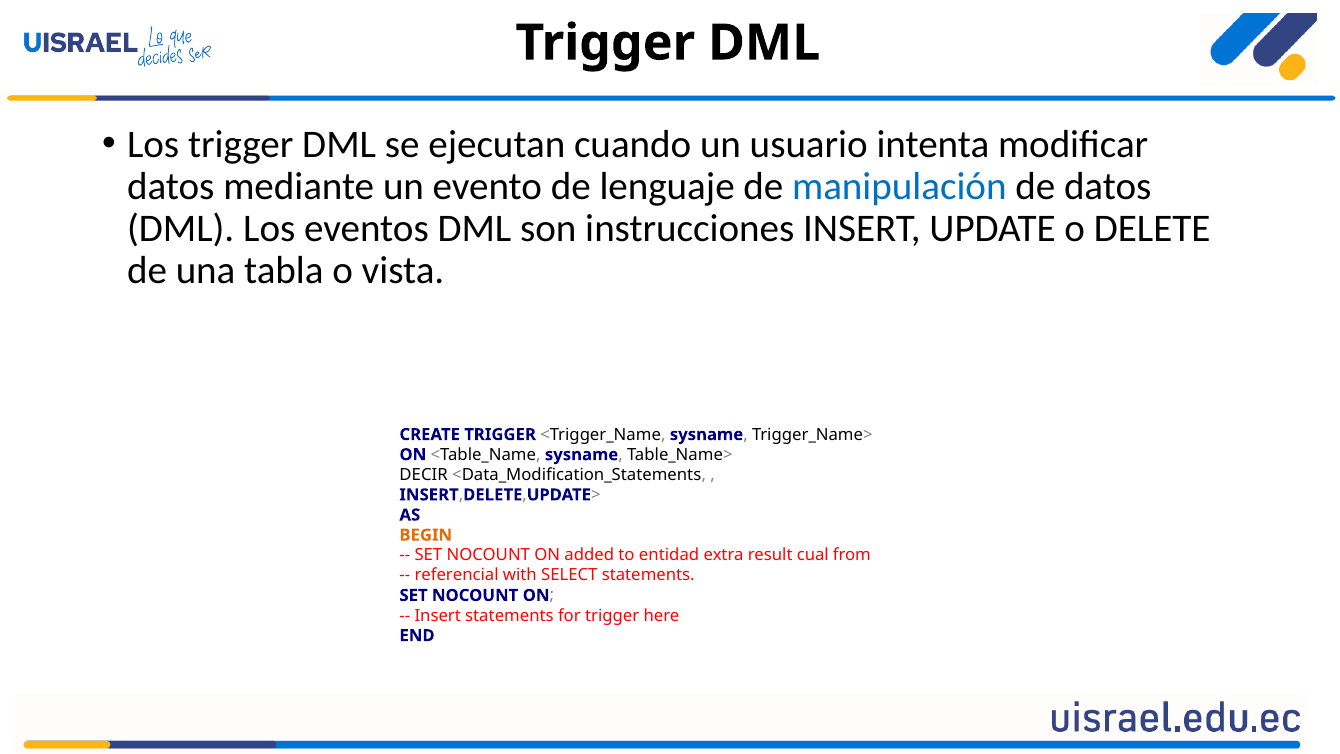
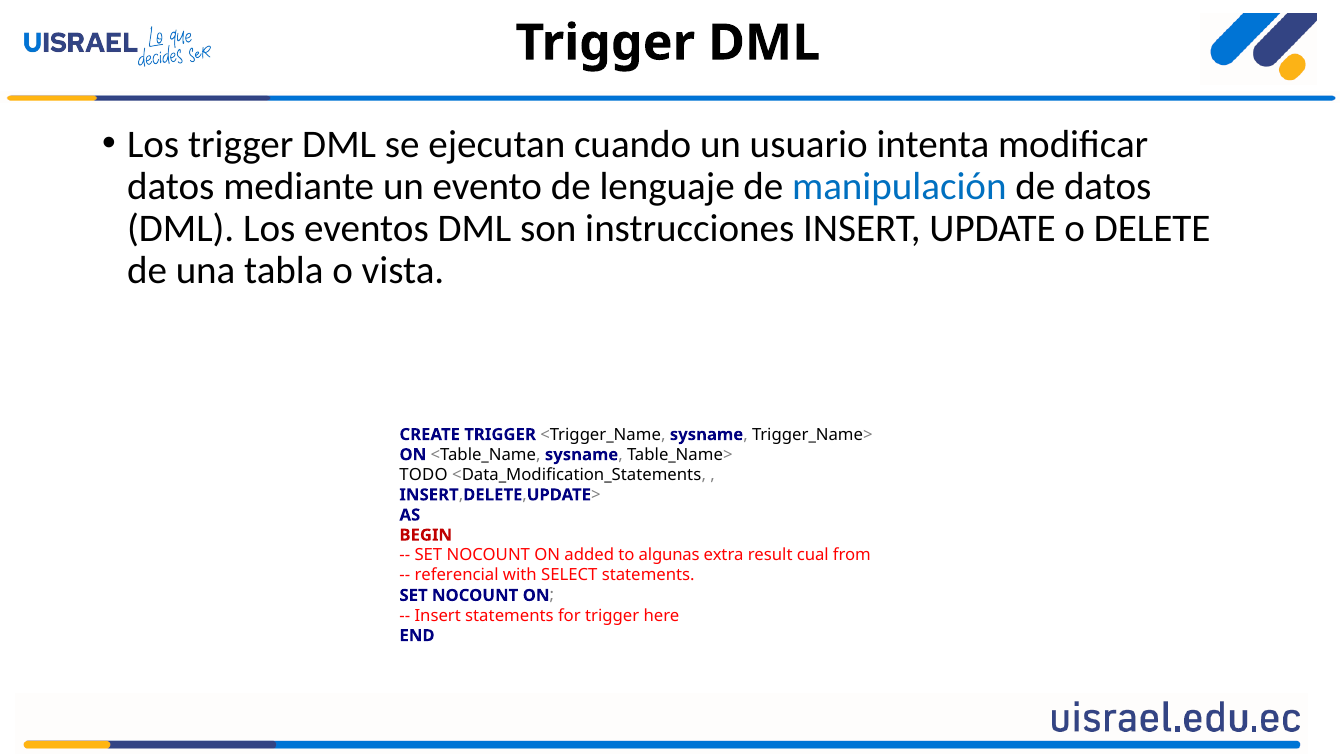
DECIR: DECIR -> TODO
BEGIN colour: orange -> red
entidad: entidad -> algunas
